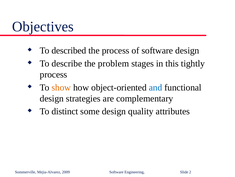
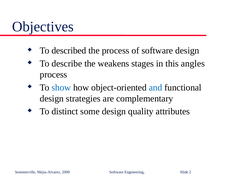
problem: problem -> weakens
tightly: tightly -> angles
show colour: orange -> blue
